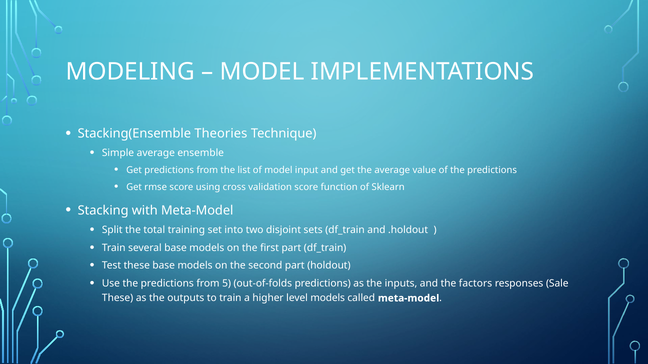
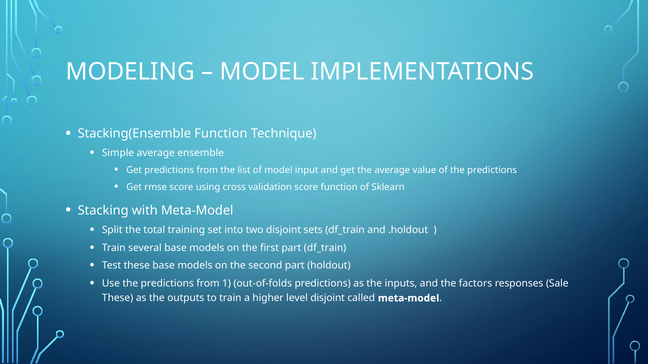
Stacking(Ensemble Theories: Theories -> Function
5: 5 -> 1
level models: models -> disjoint
